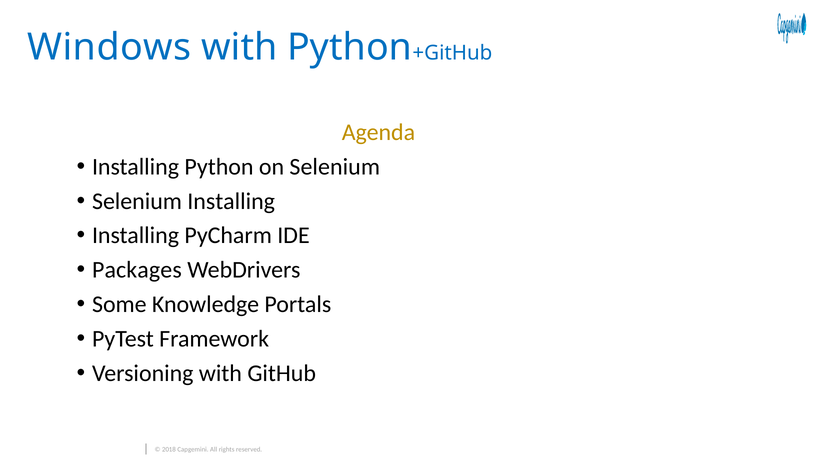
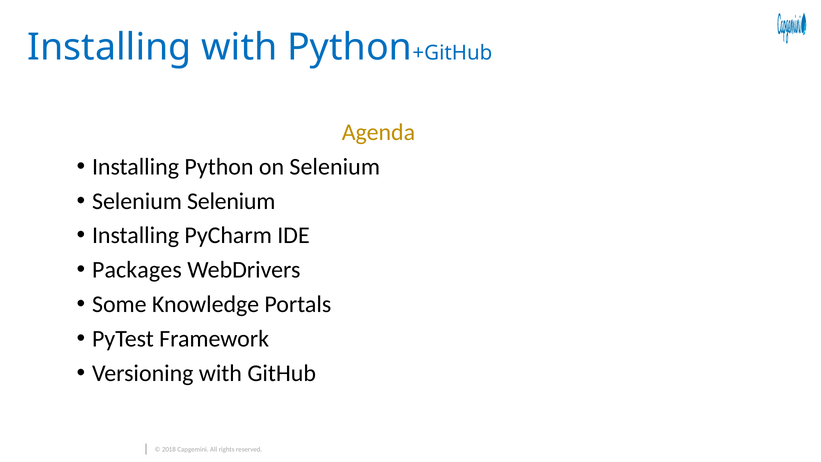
Windows at (109, 47): Windows -> Installing
Selenium Installing: Installing -> Selenium
